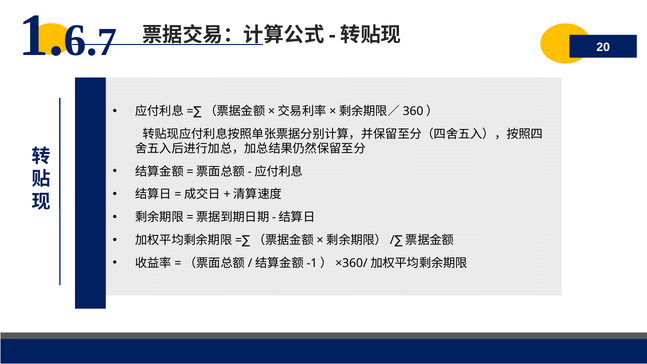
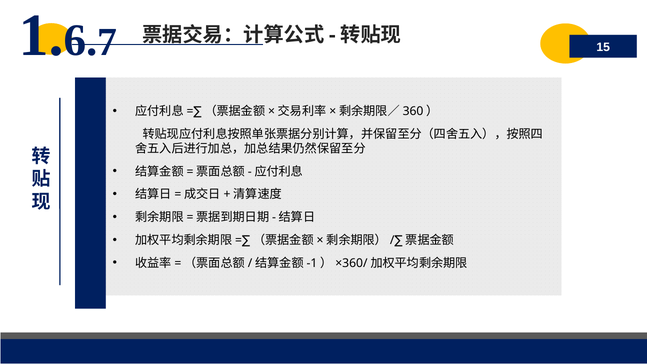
20: 20 -> 15
